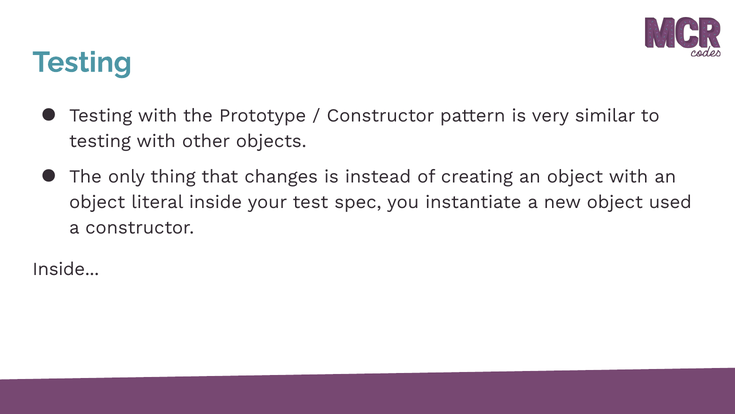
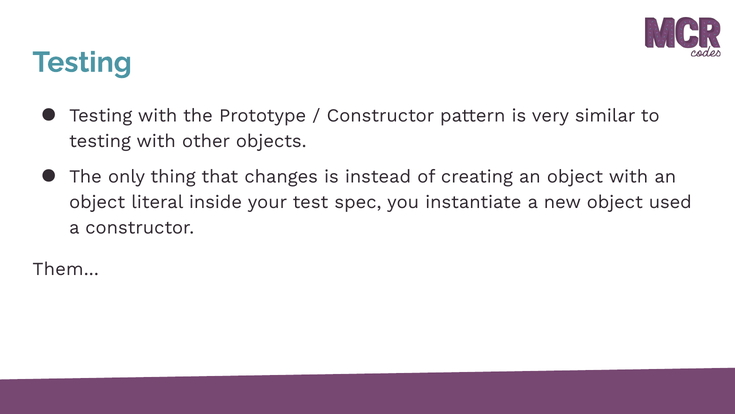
Inside at (66, 269): Inside -> Them
